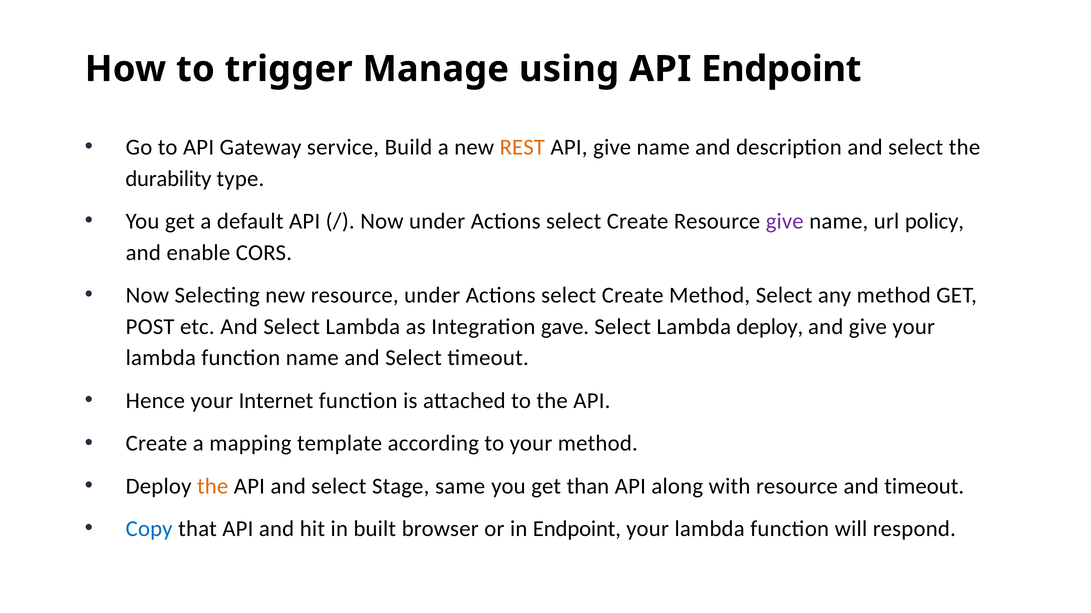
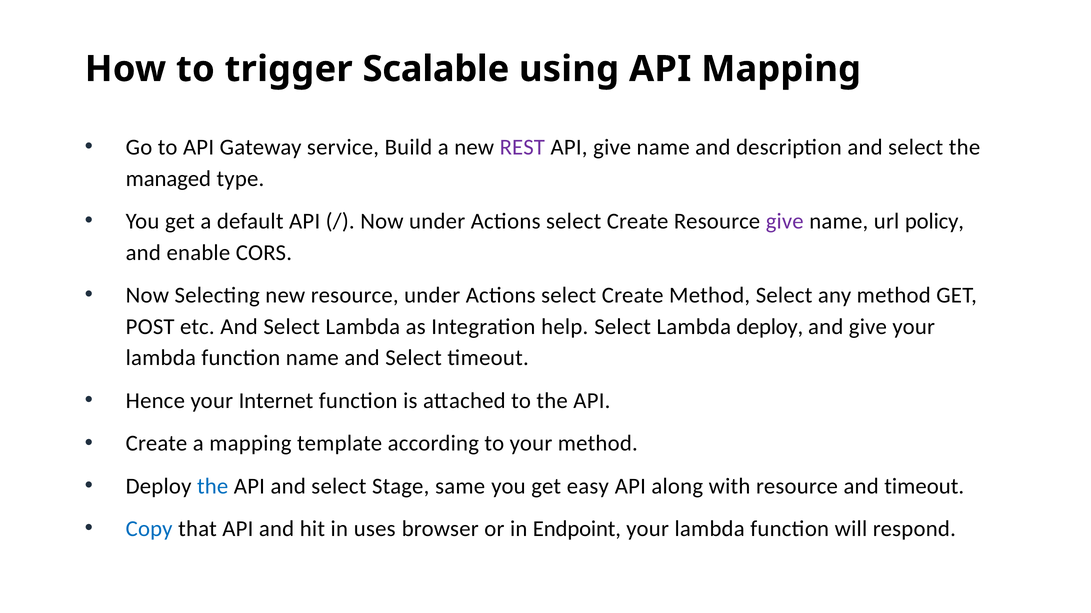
Manage: Manage -> Scalable
API Endpoint: Endpoint -> Mapping
REST colour: orange -> purple
durability: durability -> managed
gave: gave -> help
the at (213, 487) colour: orange -> blue
than: than -> easy
built: built -> uses
